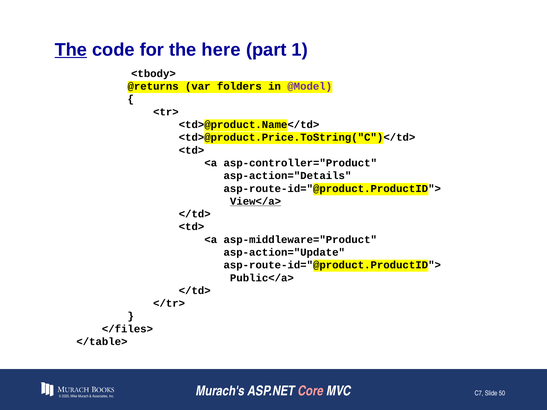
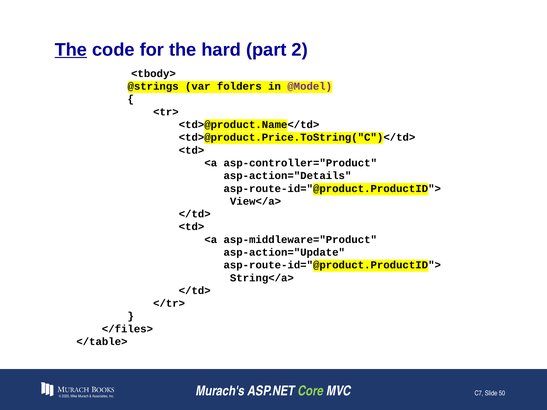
here: here -> hard
1: 1 -> 2
@returns: @returns -> @strings
View</a> underline: present -> none
Public</a>: Public</a> -> String</a>
Core colour: pink -> light green
